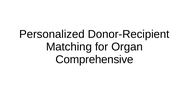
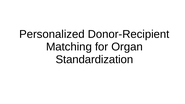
Comprehensive: Comprehensive -> Standardization
